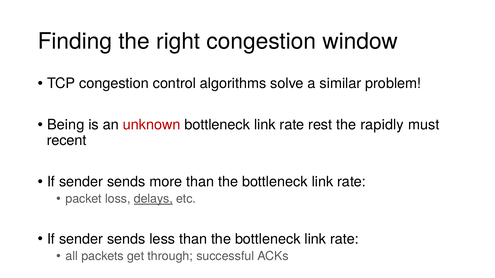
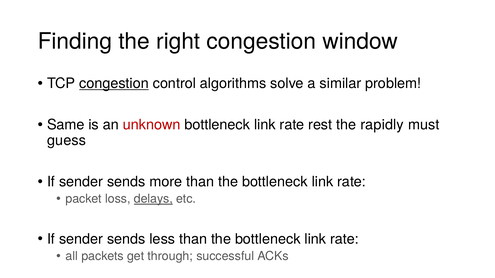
congestion at (114, 84) underline: none -> present
Being: Being -> Same
recent: recent -> guess
